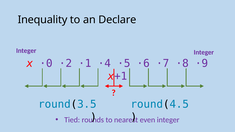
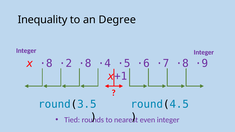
Declare: Declare -> Degree
x ·0: ·0 -> ·8
·2 ·1: ·1 -> ·8
